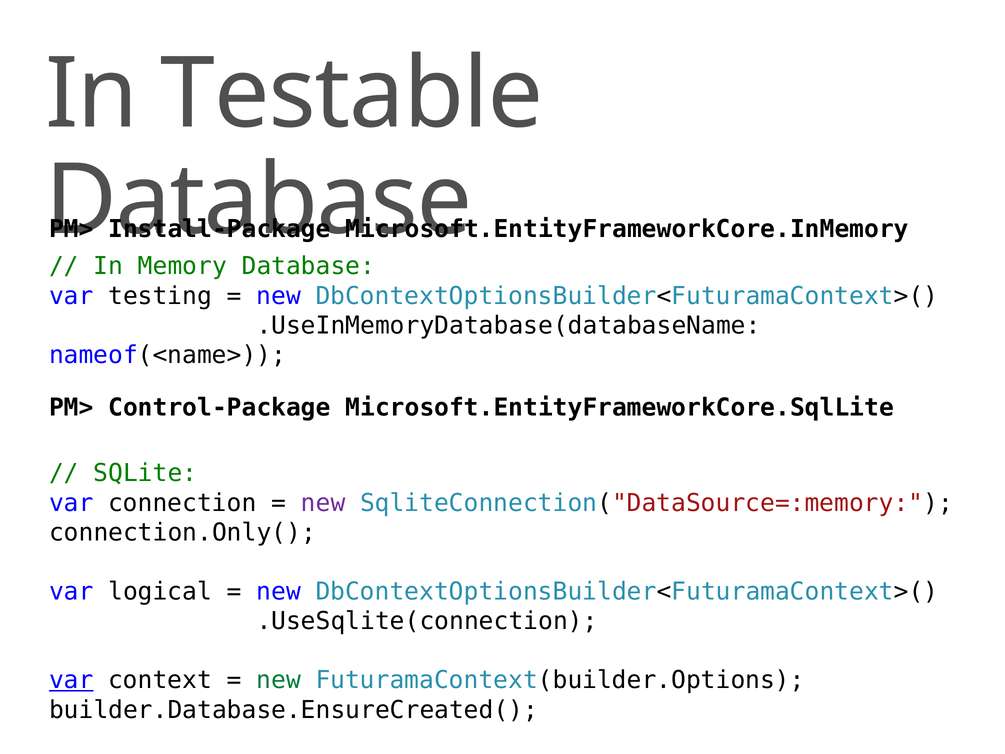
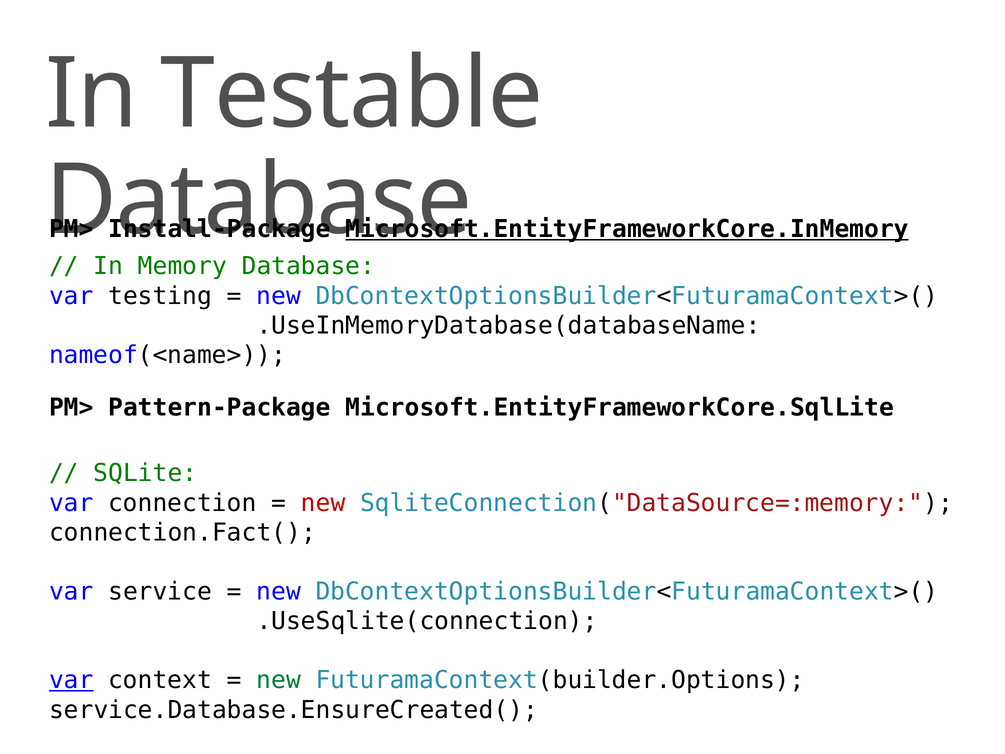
Microsoft.EntityFrameworkCore.InMemory underline: none -> present
Control-Package: Control-Package -> Pattern-Package
new at (323, 503) colour: purple -> red
connection.Only(: connection.Only( -> connection.Fact(
logical: logical -> service
builder.Database.EnsureCreated(: builder.Database.EnsureCreated( -> service.Database.EnsureCreated(
